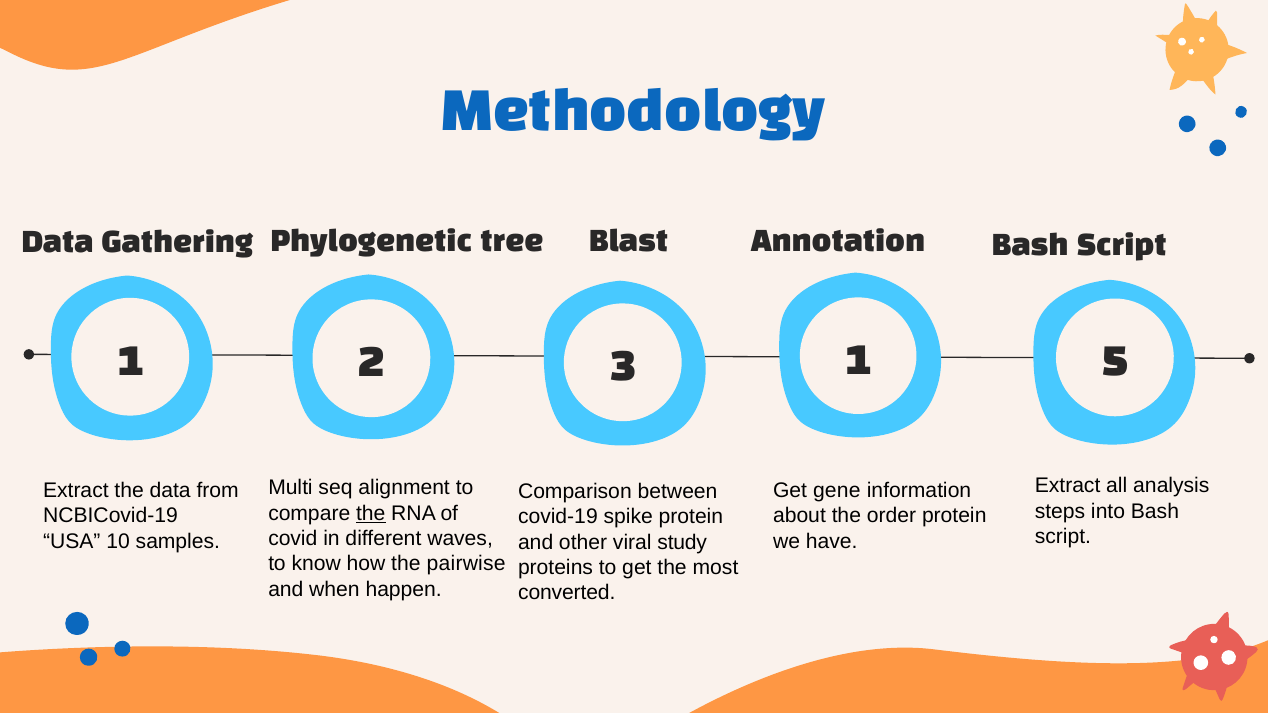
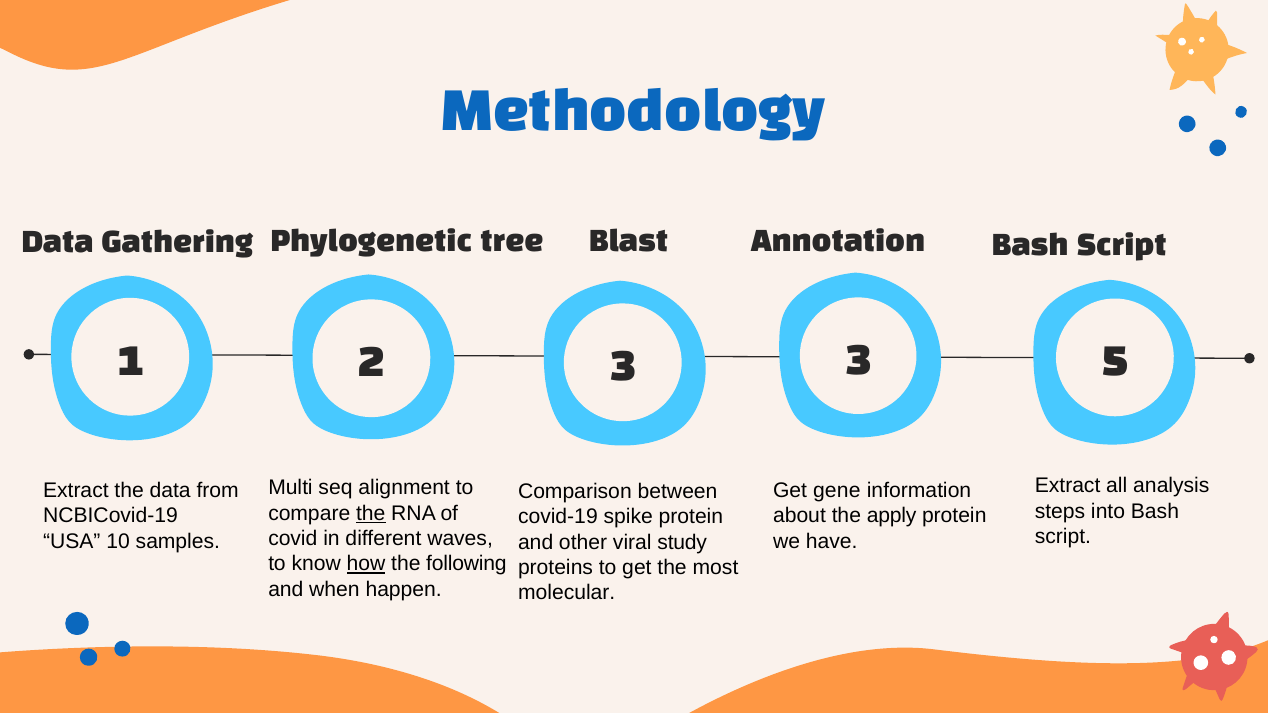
1 1: 1 -> 3
order: order -> apply
how underline: none -> present
pairwise: pairwise -> following
converted: converted -> molecular
